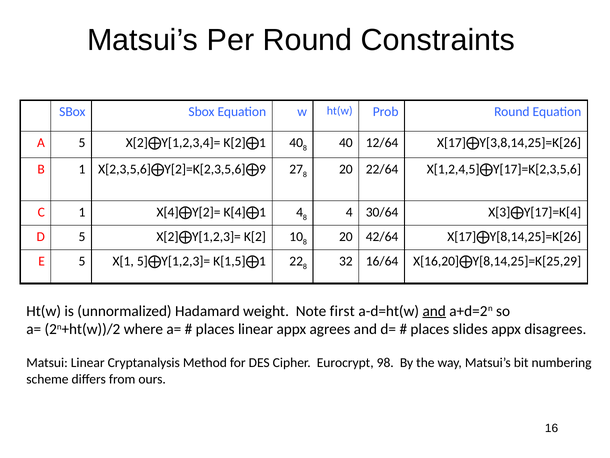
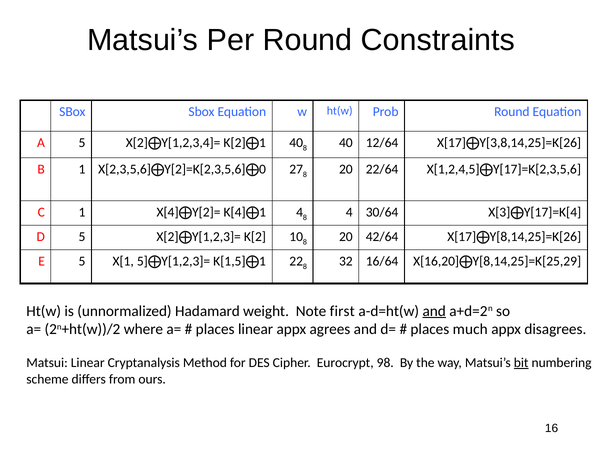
9: 9 -> 0
slides: slides -> much
bit underline: none -> present
